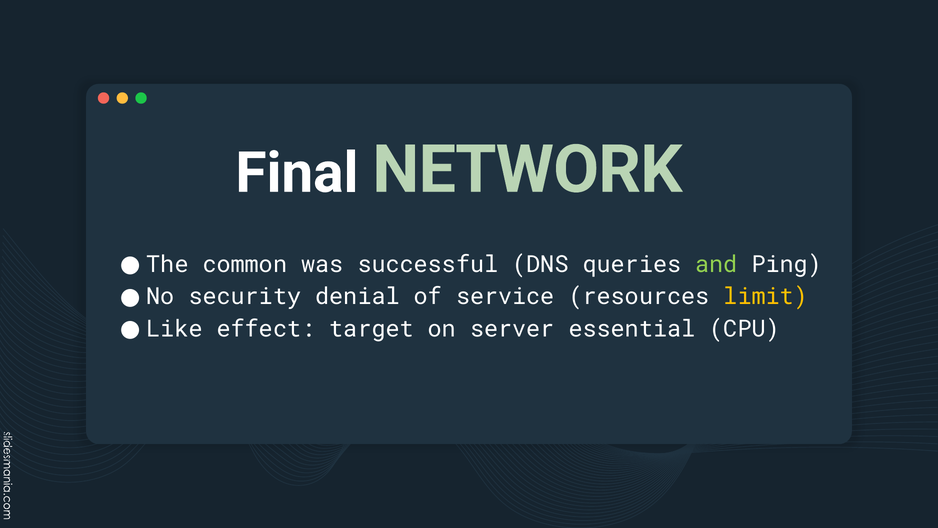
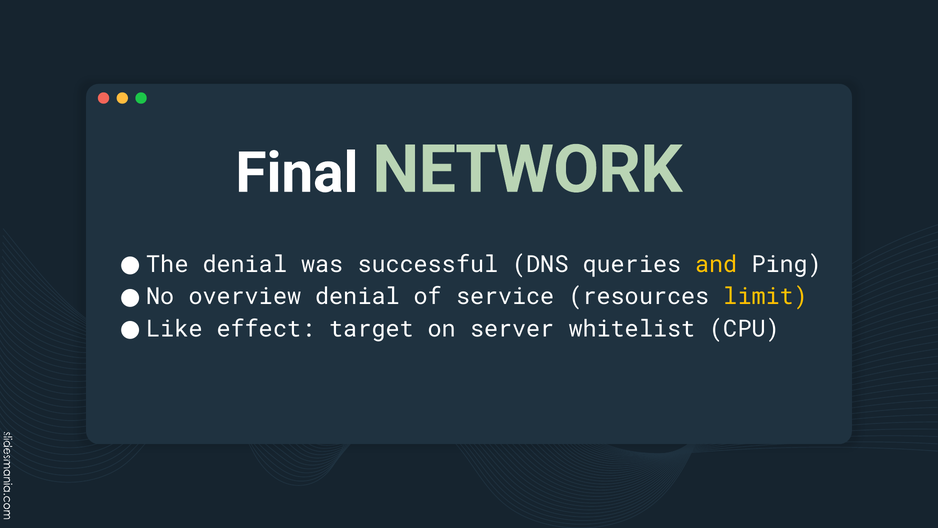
The common: common -> denial
and colour: light green -> yellow
security: security -> overview
essential: essential -> whitelist
